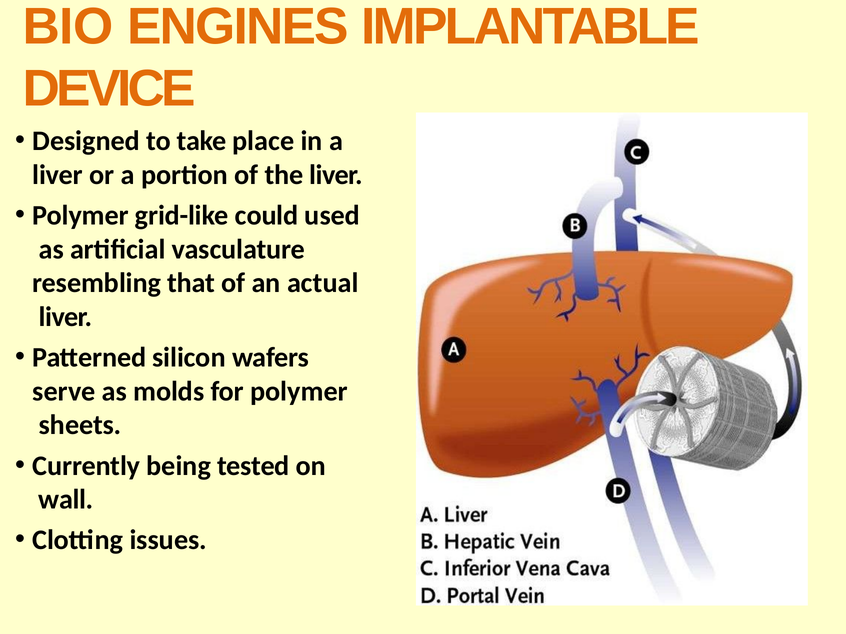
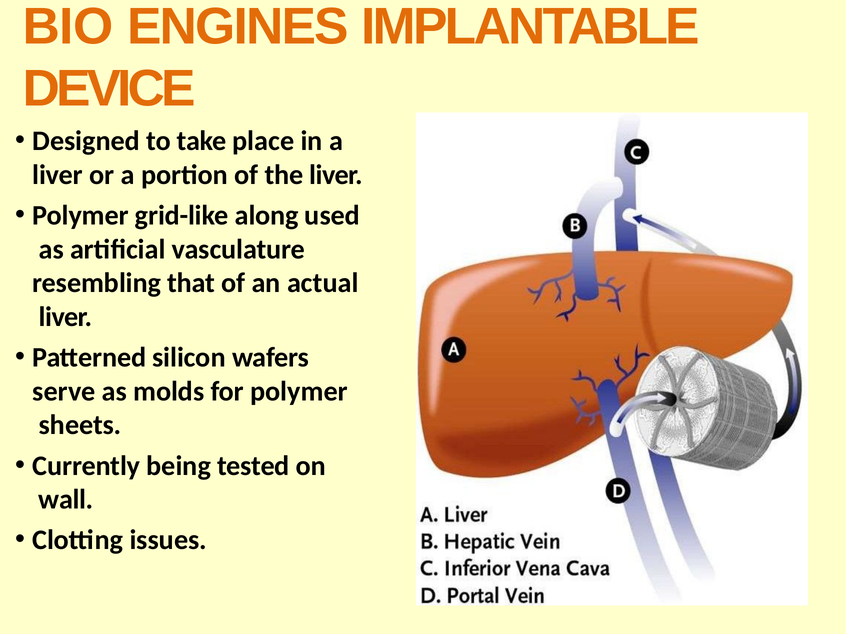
could: could -> along
